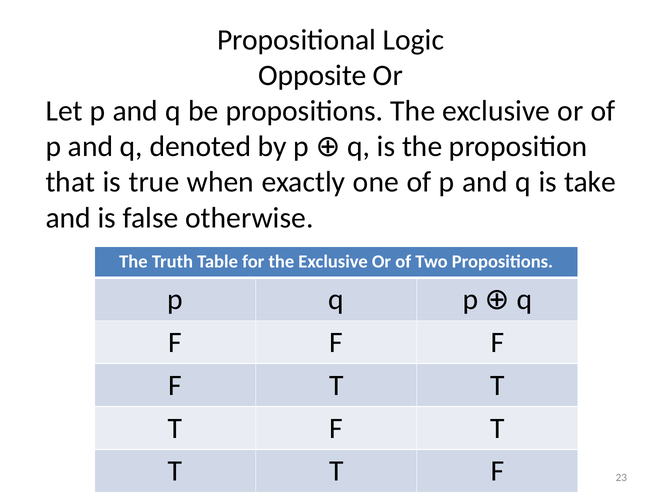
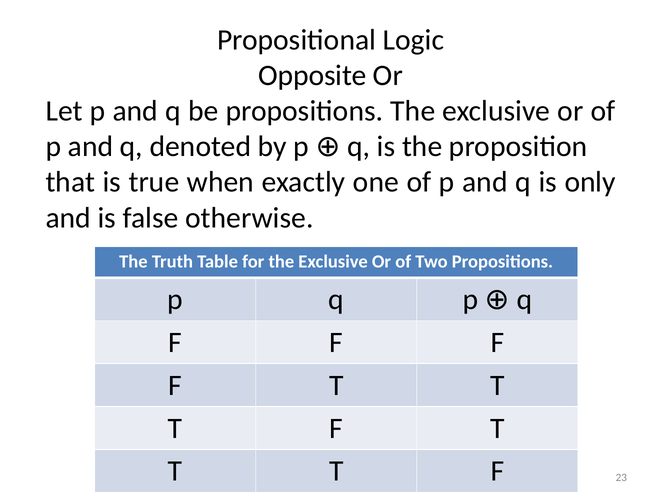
take: take -> only
